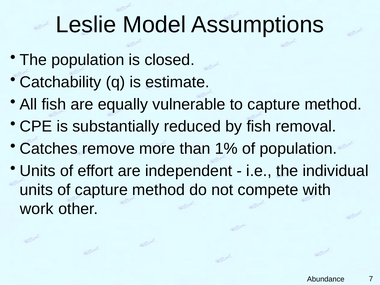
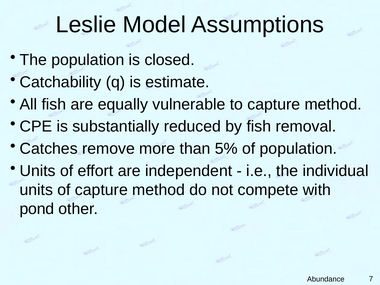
1%: 1% -> 5%
work: work -> pond
